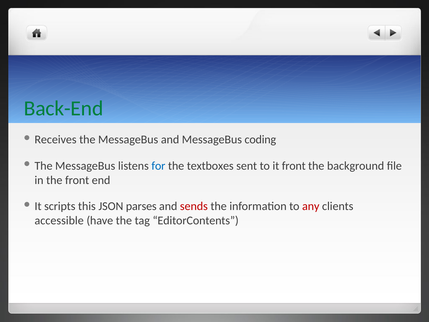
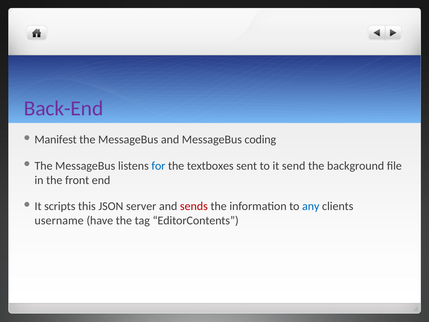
Back-End colour: green -> purple
Receives: Receives -> Manifest
it front: front -> send
parses: parses -> server
any colour: red -> blue
accessible: accessible -> username
